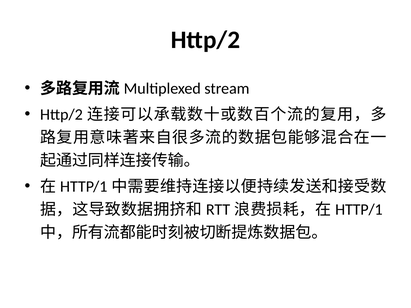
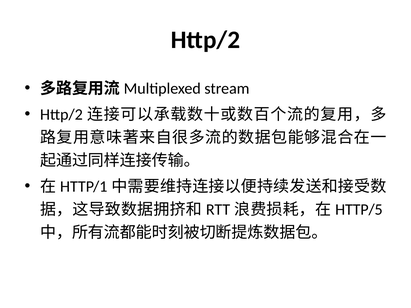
HTTP/1 at (359, 210): HTTP/1 -> HTTP/5
